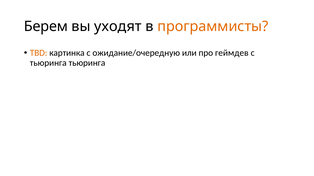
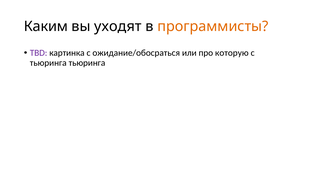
Берем: Берем -> Каким
TBD colour: orange -> purple
ожидание/очередную: ожидание/очередную -> ожидание/обосраться
геймдев: геймдев -> которую
